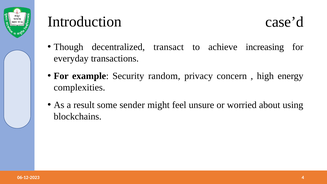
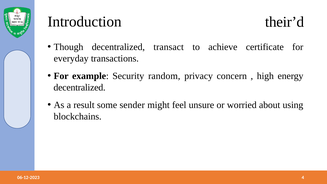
case’d: case’d -> their’d
increasing: increasing -> certificate
complexities at (79, 87): complexities -> decentralized
